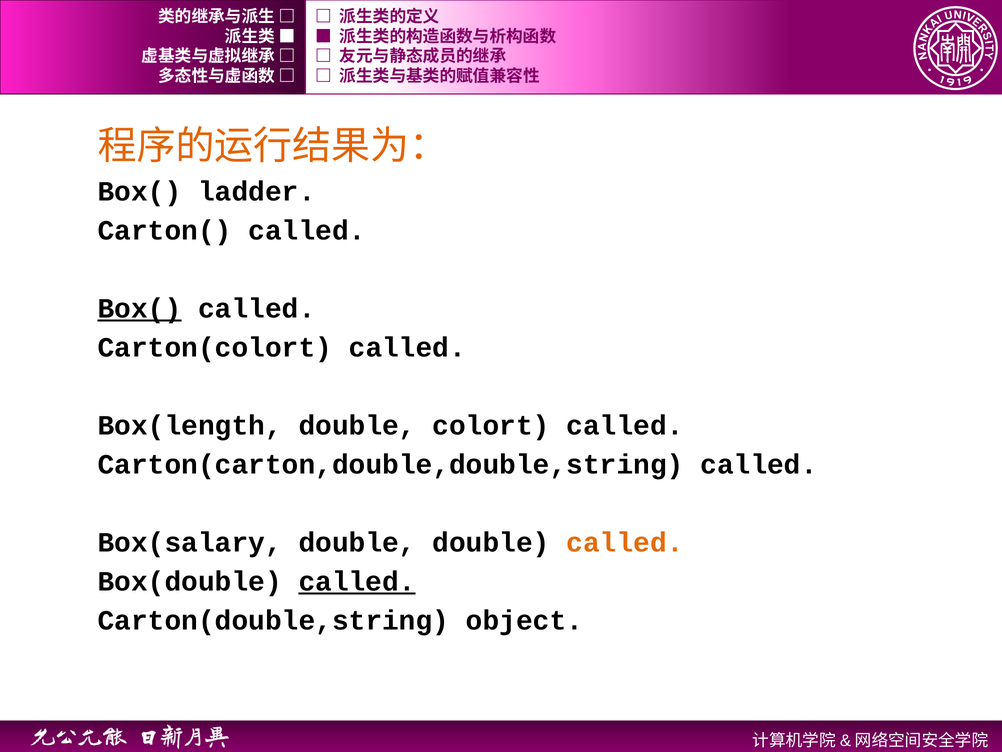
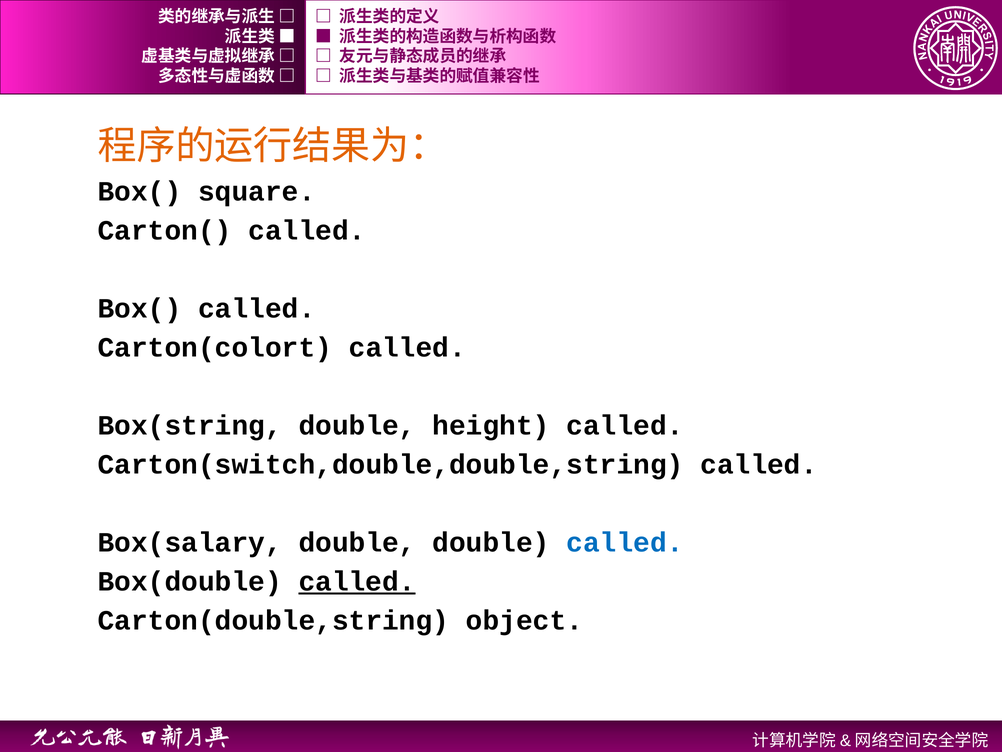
ladder: ladder -> square
Box( at (139, 308) underline: present -> none
Box(length: Box(length -> Box(string
colort: colort -> height
Carton(carton,double,double,string: Carton(carton,double,double,string -> Carton(switch,double,double,string
called at (625, 542) colour: orange -> blue
